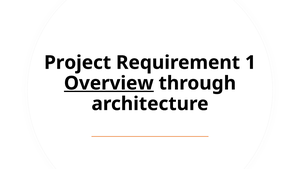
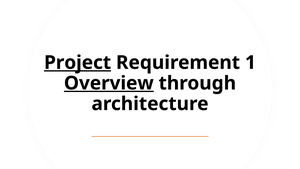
Project underline: none -> present
